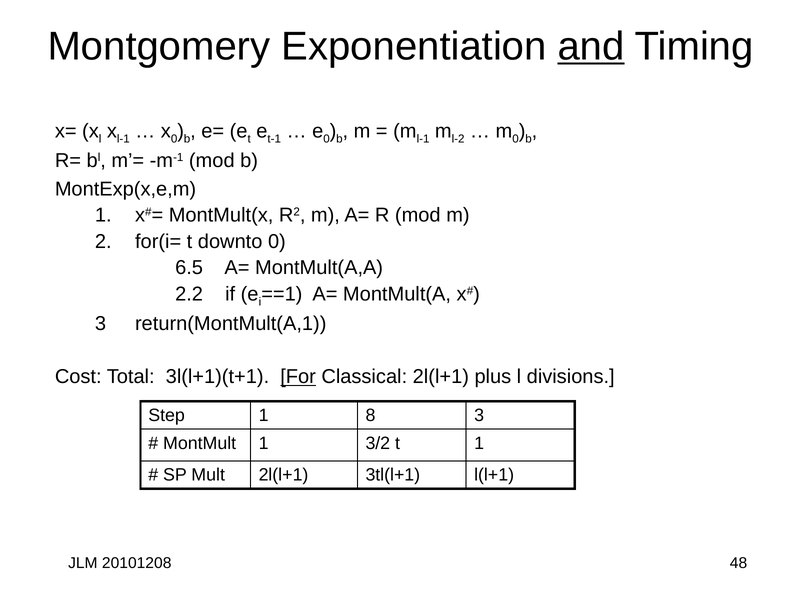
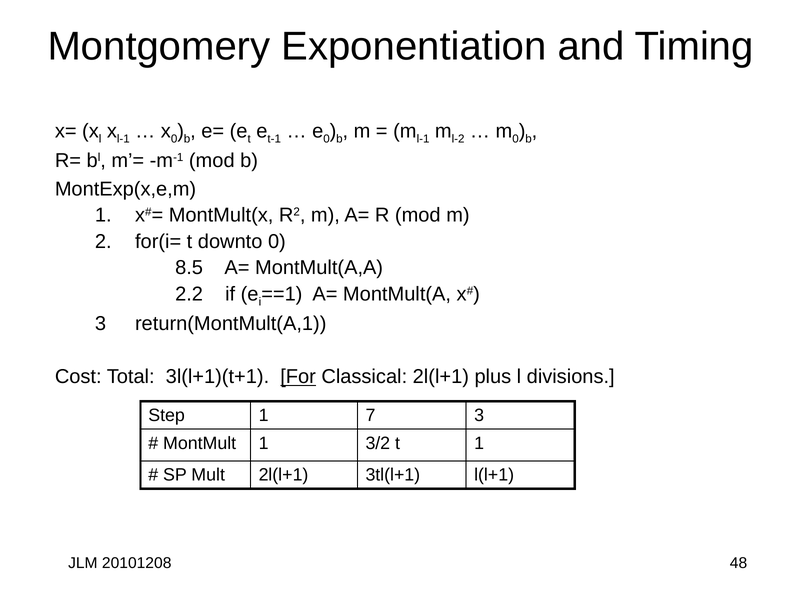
and underline: present -> none
6.5: 6.5 -> 8.5
8: 8 -> 7
